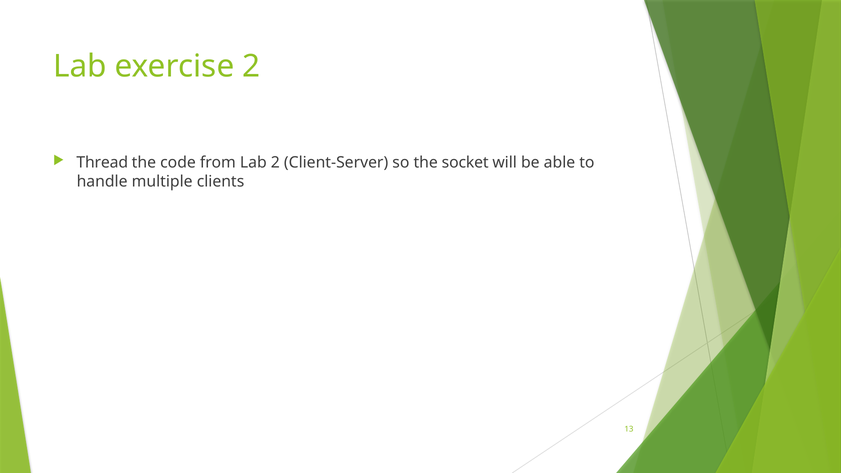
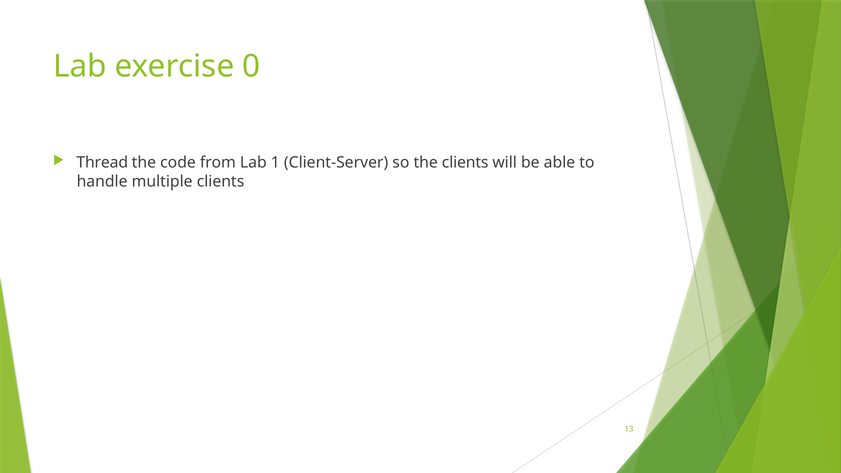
exercise 2: 2 -> 0
Lab 2: 2 -> 1
the socket: socket -> clients
